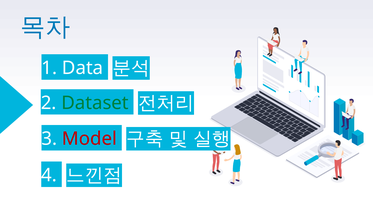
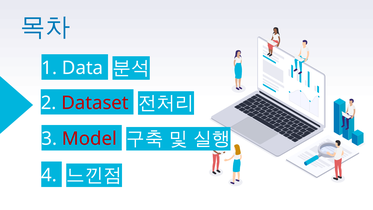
Dataset colour: green -> red
